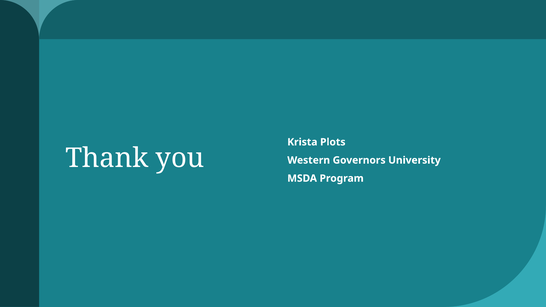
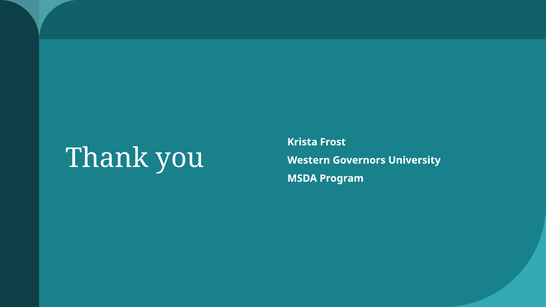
Plots: Plots -> Frost
